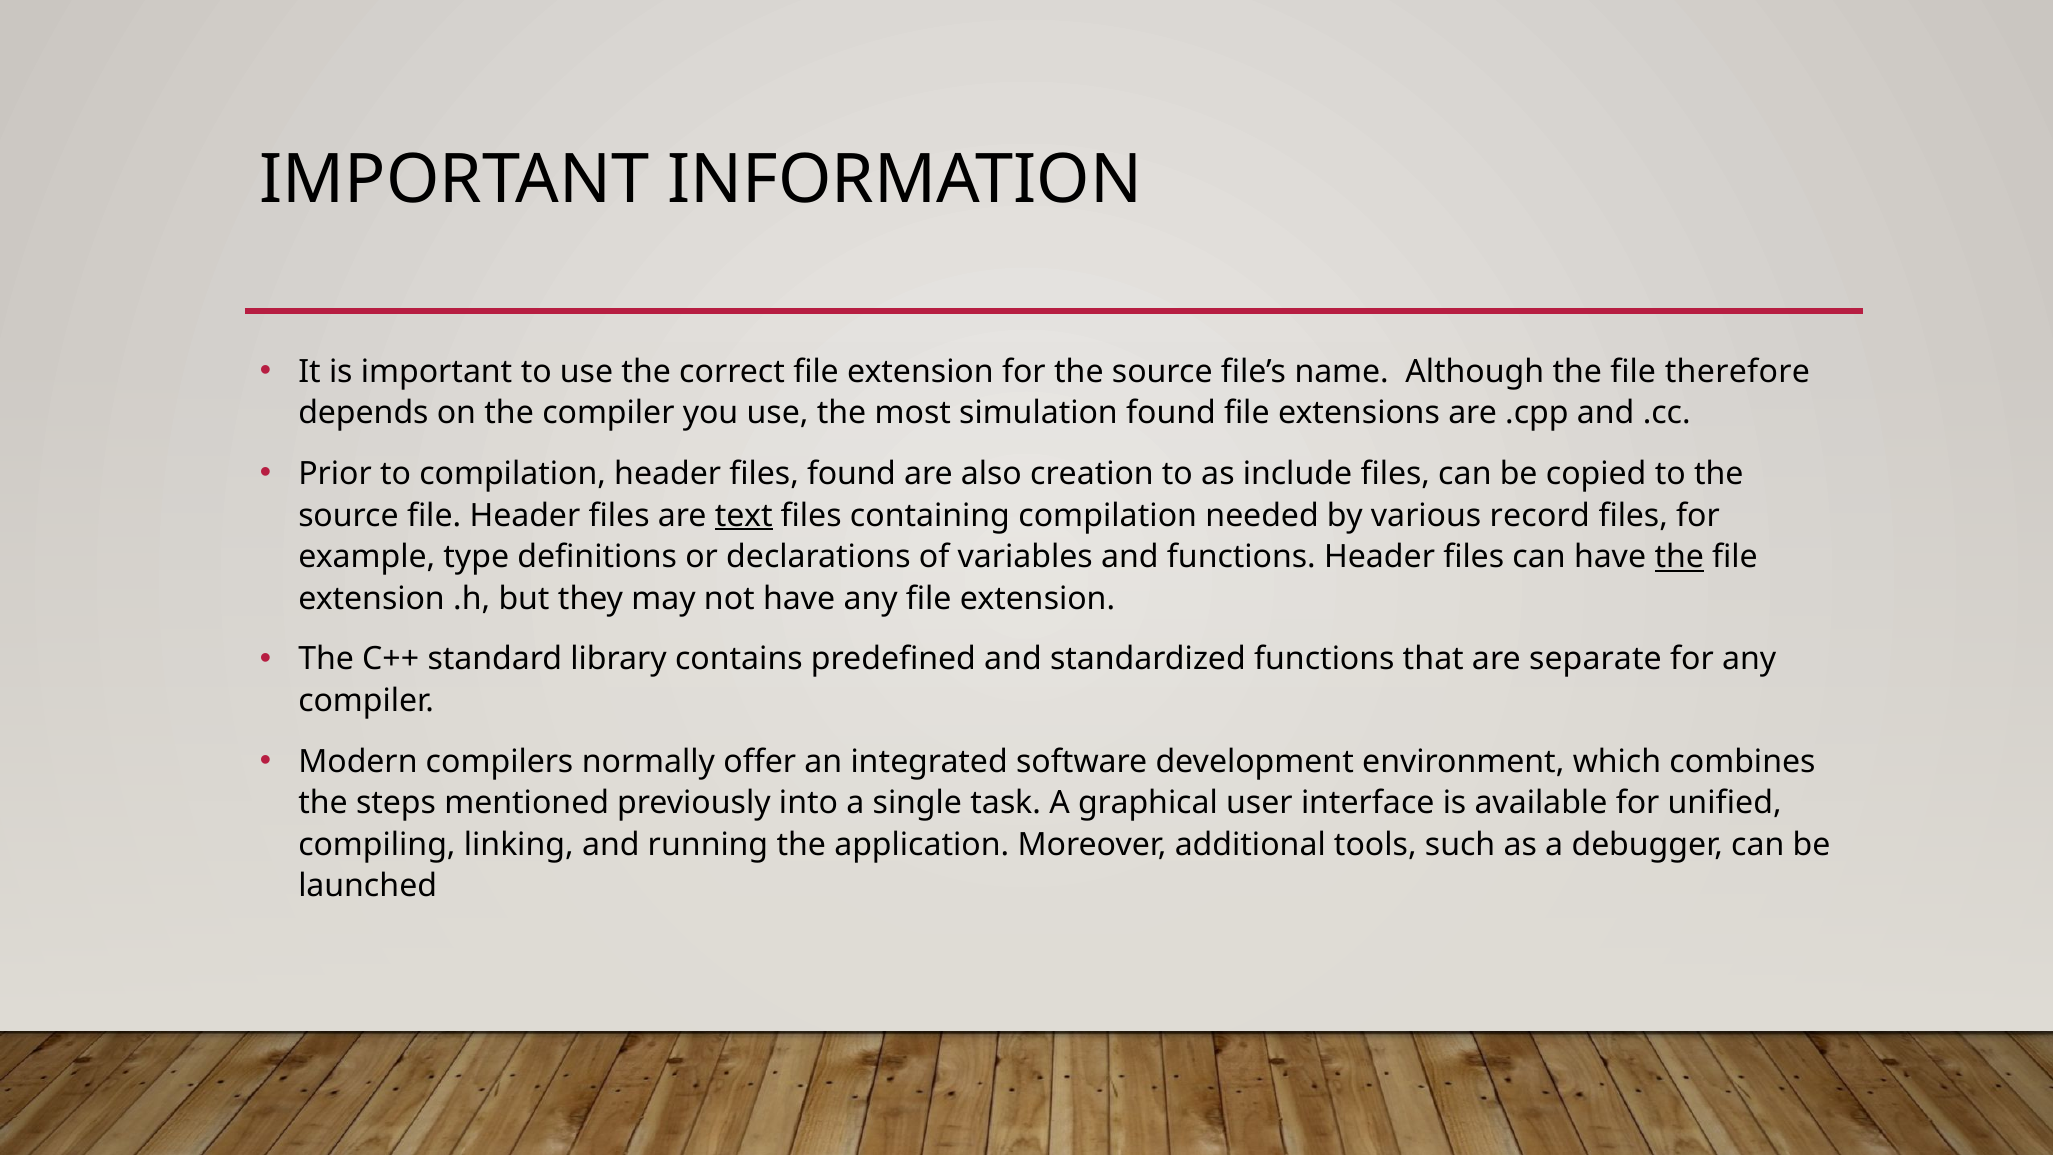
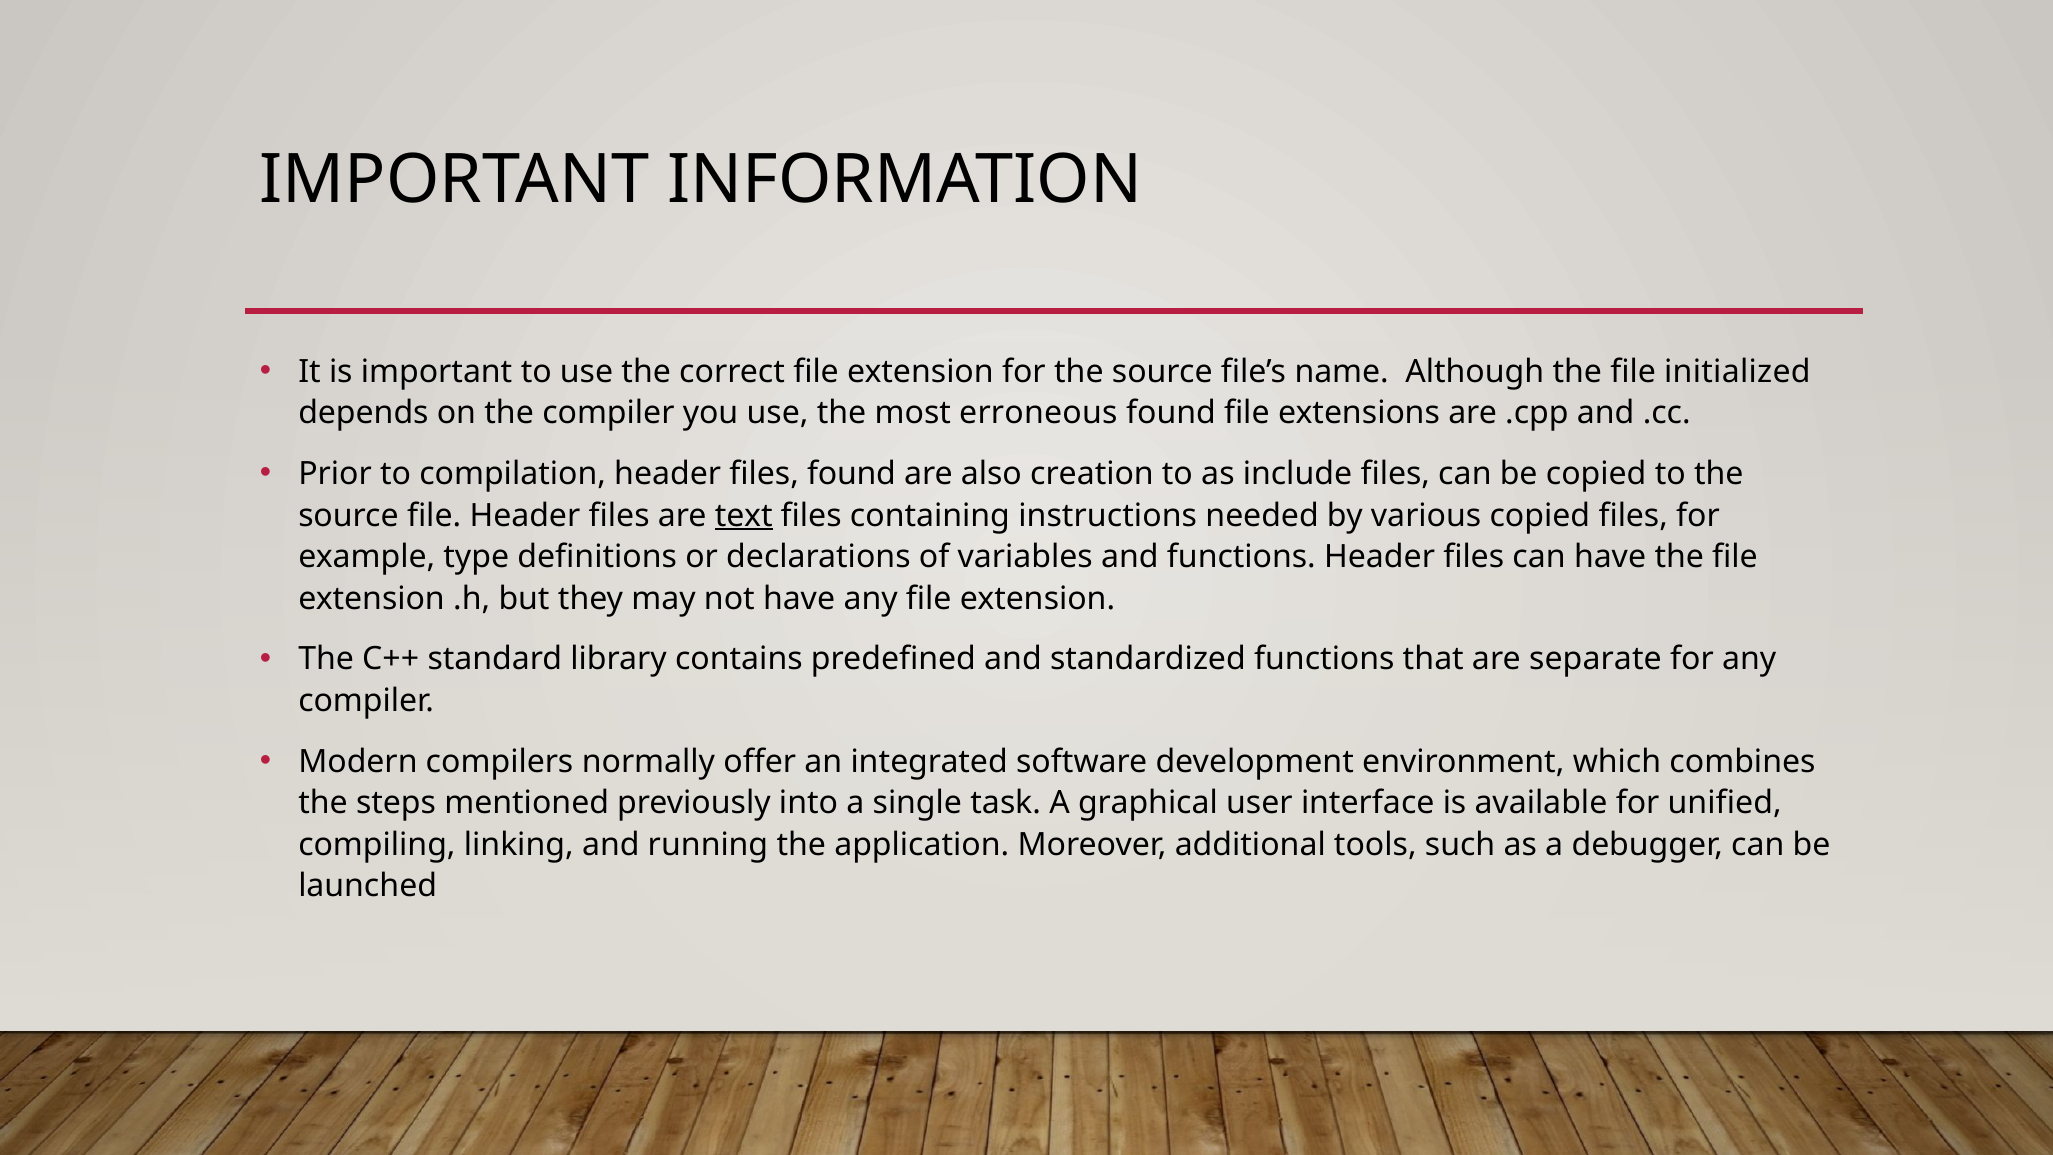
therefore: therefore -> initialized
simulation: simulation -> erroneous
containing compilation: compilation -> instructions
various record: record -> copied
the at (1679, 557) underline: present -> none
